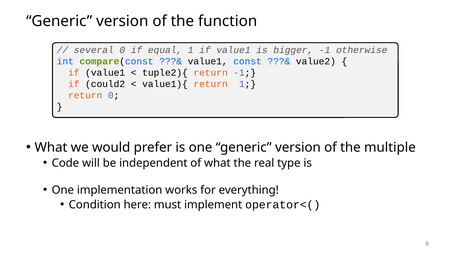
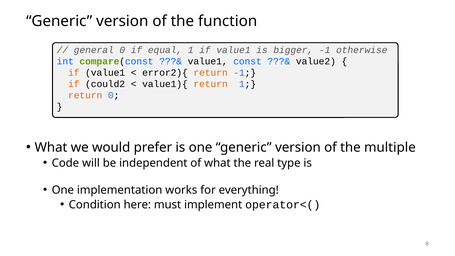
several: several -> general
tuple2){: tuple2){ -> error2){
